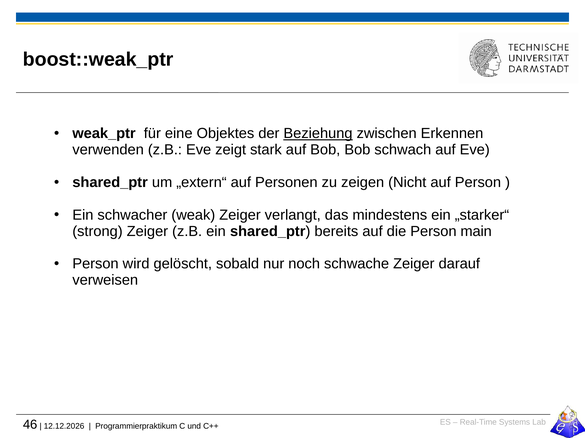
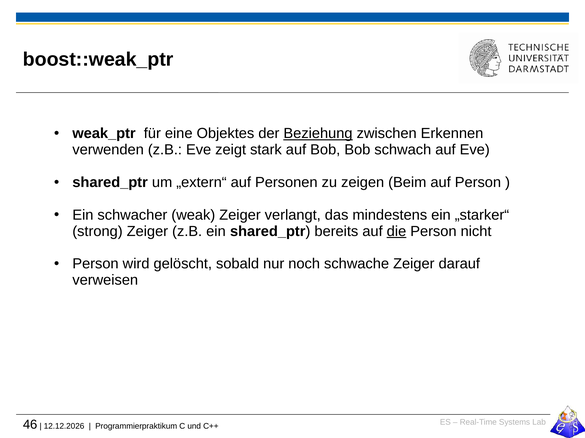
Nicht: Nicht -> Beim
die underline: none -> present
main: main -> nicht
